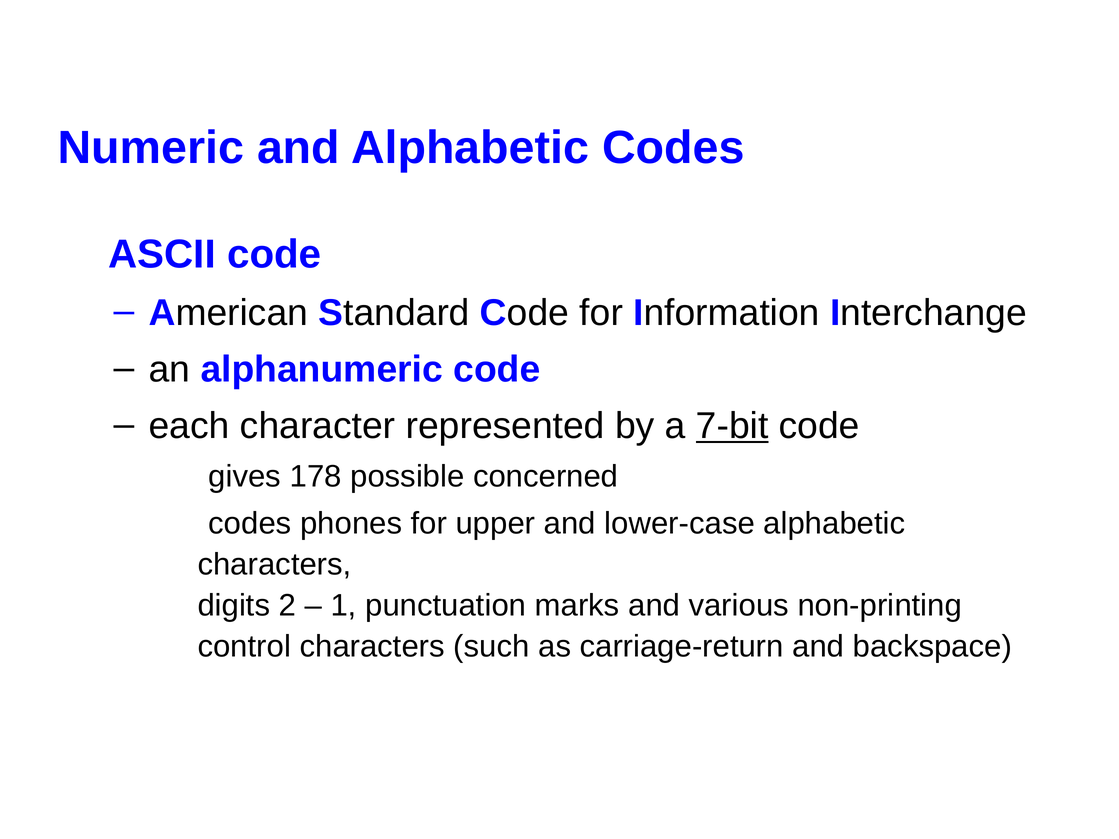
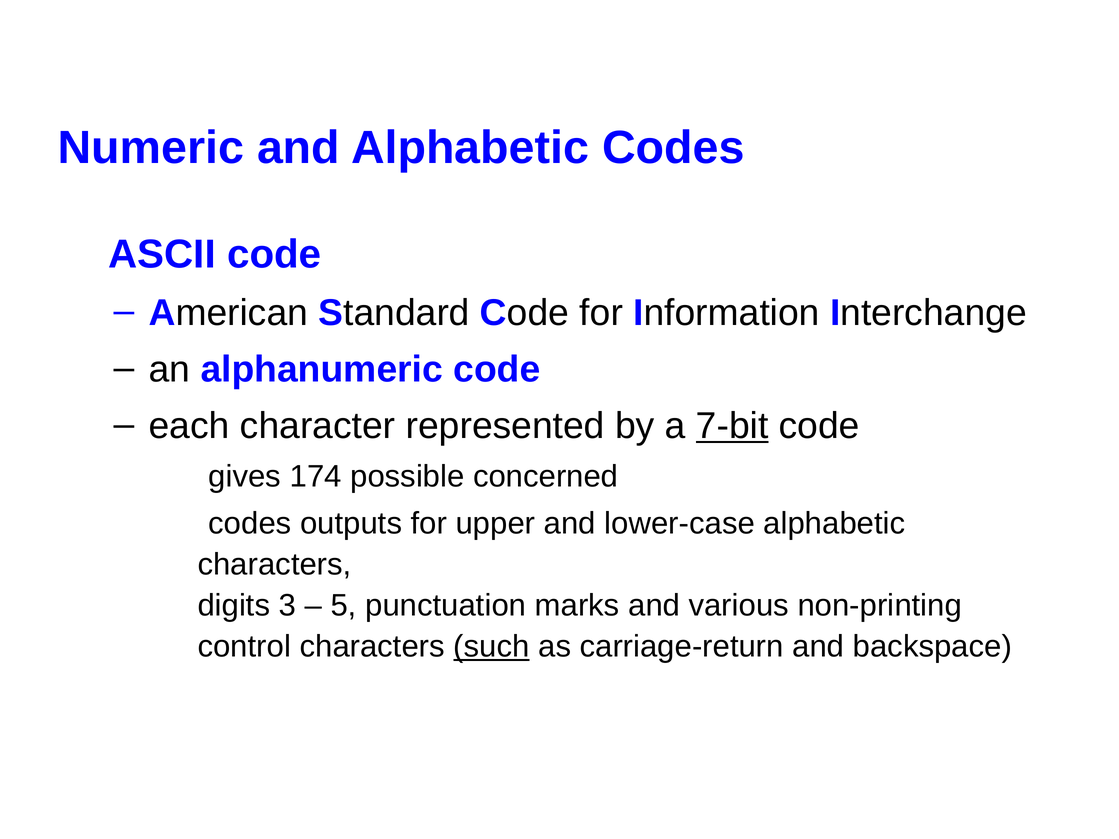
178: 178 -> 174
phones: phones -> outputs
2: 2 -> 3
1: 1 -> 5
such underline: none -> present
